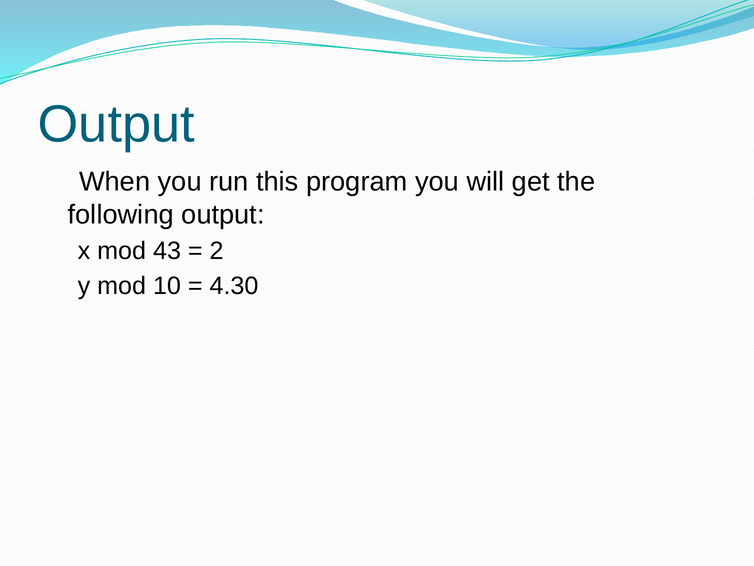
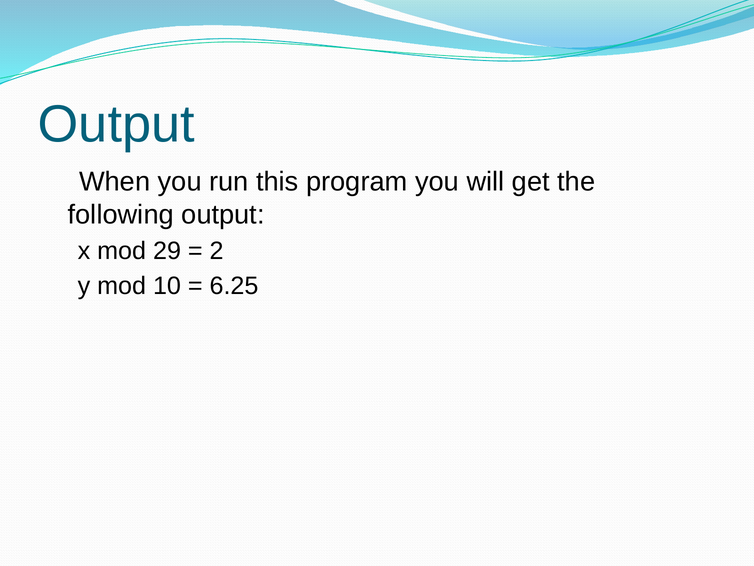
43: 43 -> 29
4.30: 4.30 -> 6.25
